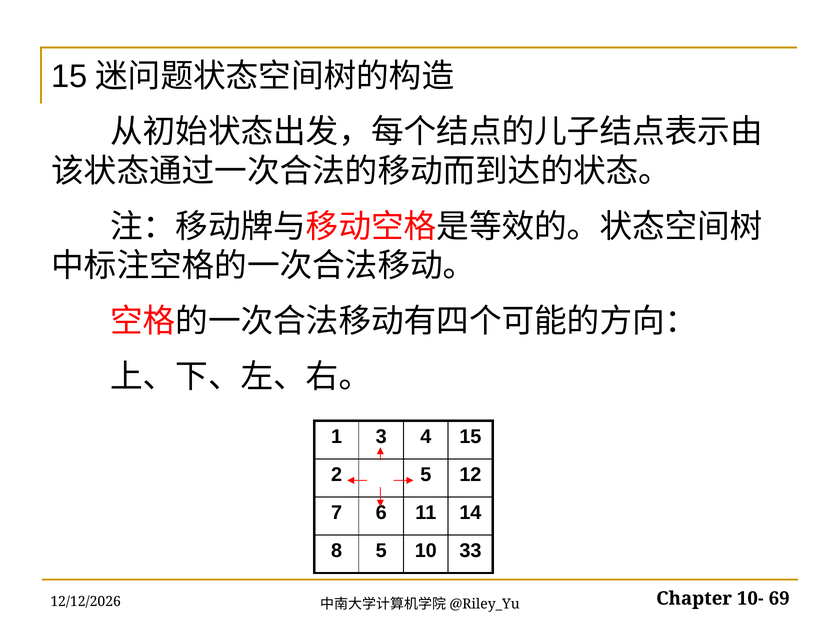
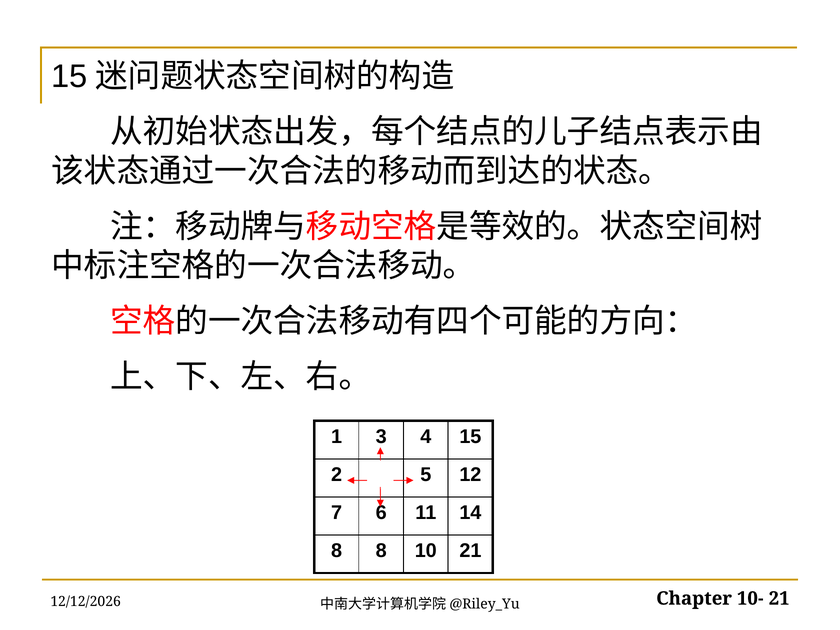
8 5: 5 -> 8
10 33: 33 -> 21
10- 69: 69 -> 21
